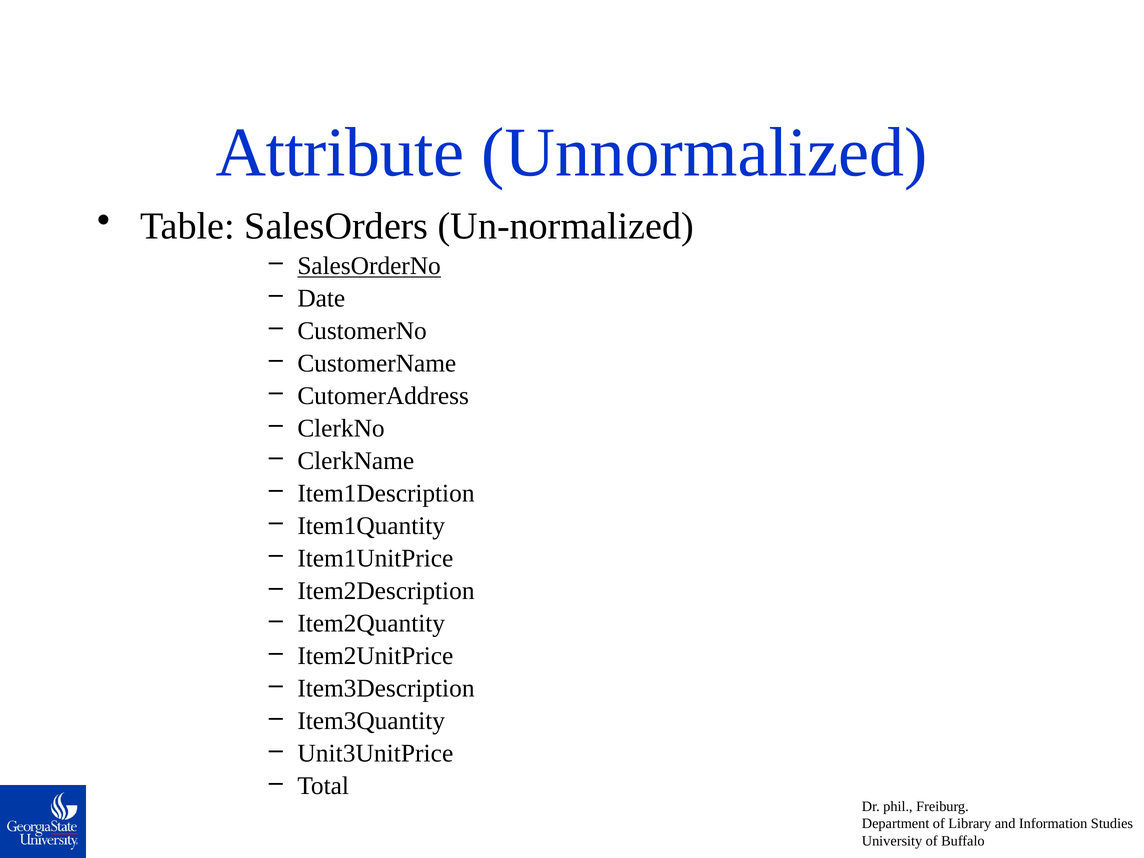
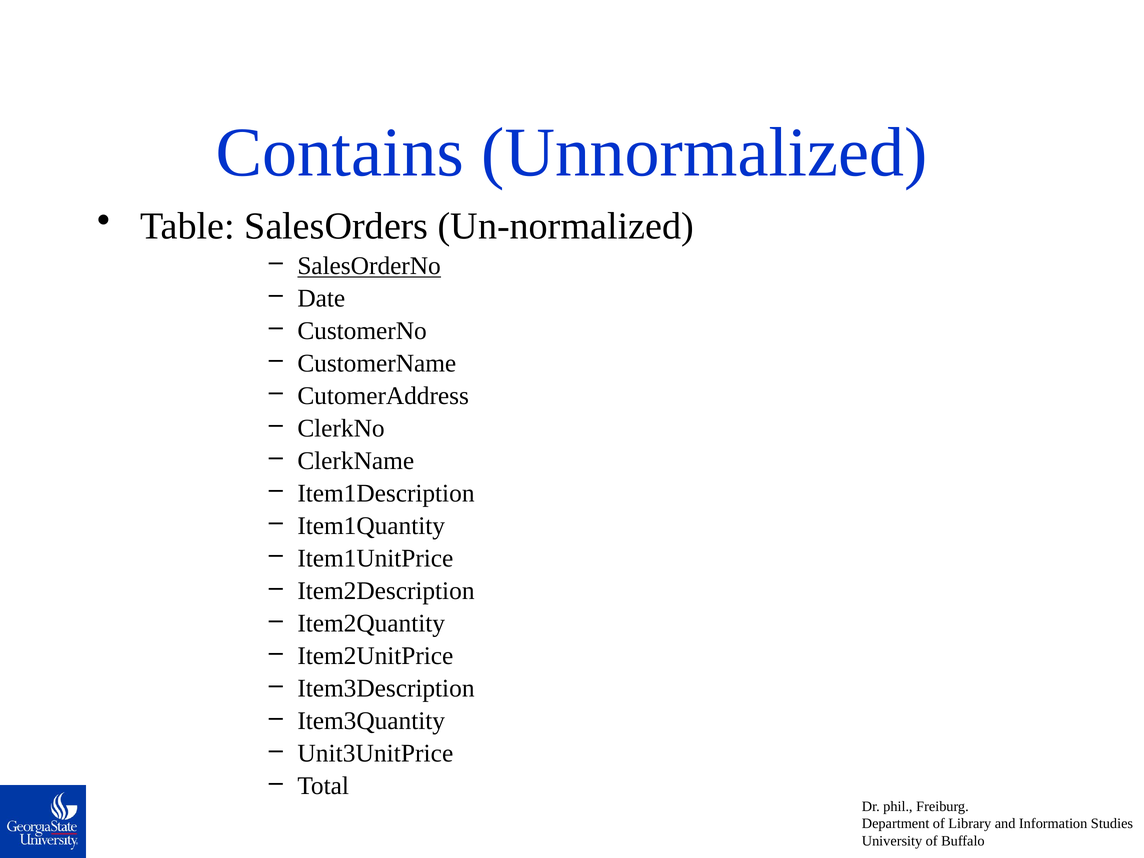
Attribute: Attribute -> Contains
